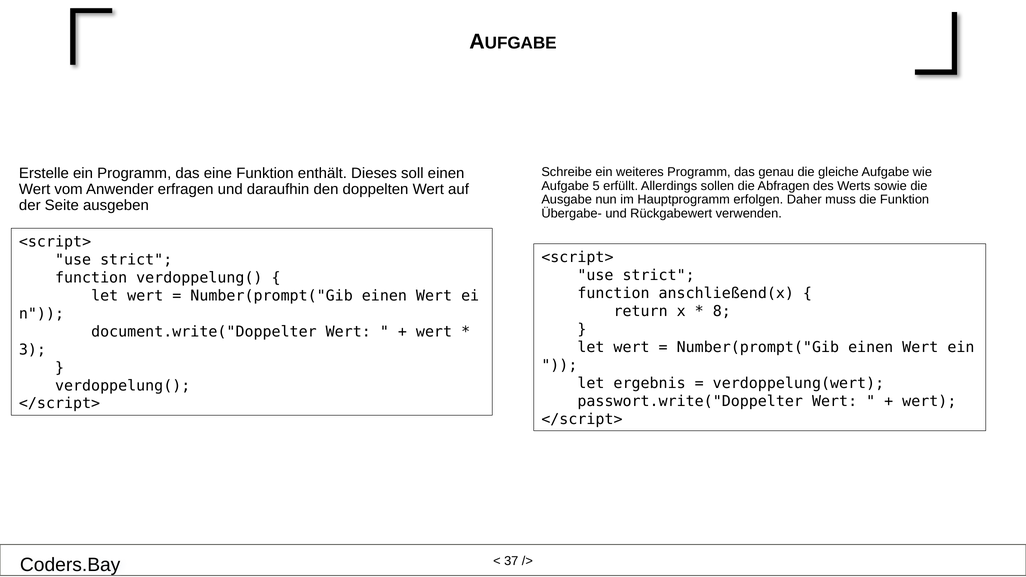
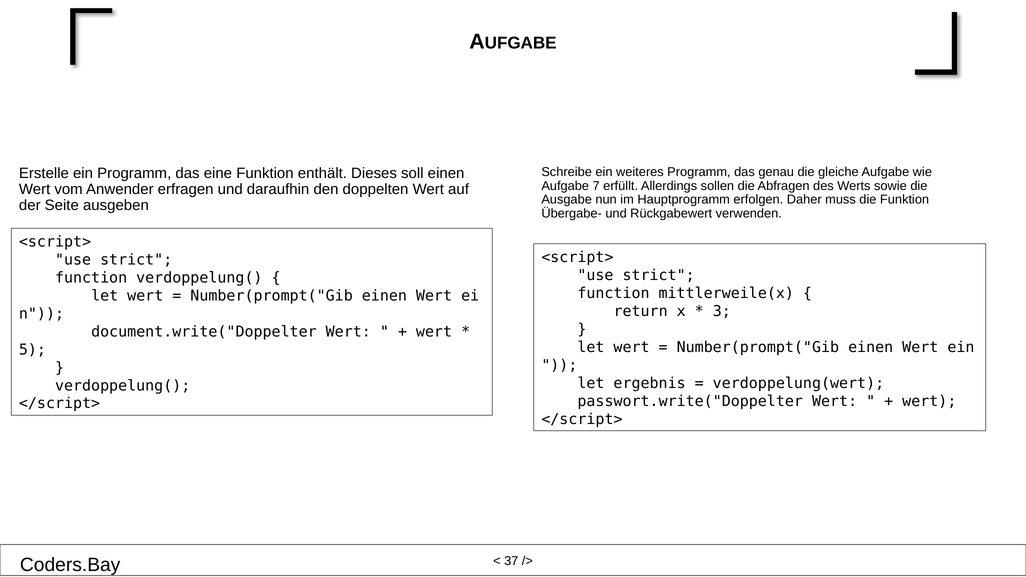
5: 5 -> 7
anschließend(x: anschließend(x -> mittlerweile(x
8: 8 -> 3
3: 3 -> 5
